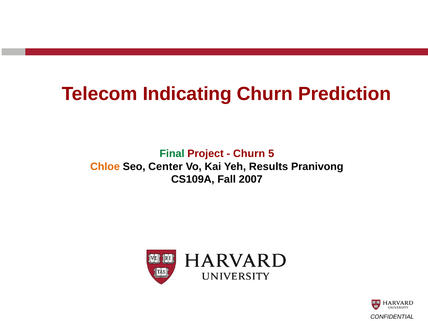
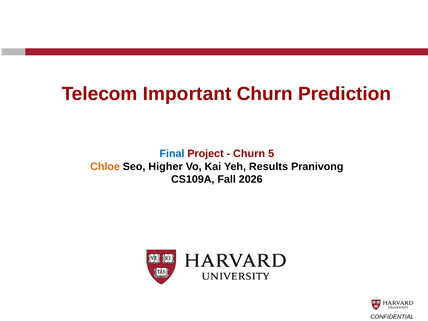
Indicating: Indicating -> Important
Final colour: green -> blue
Center: Center -> Higher
2007: 2007 -> 2026
